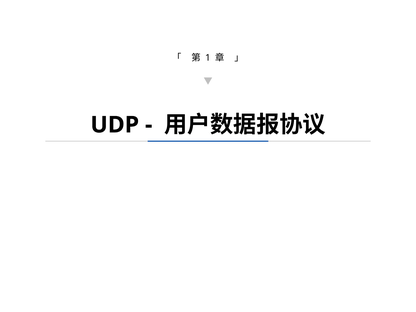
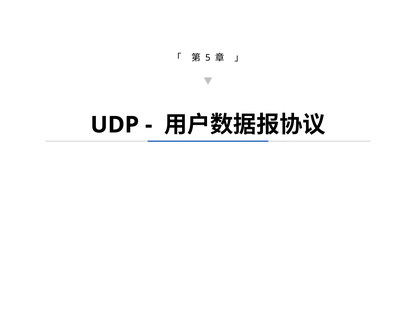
1: 1 -> 5
